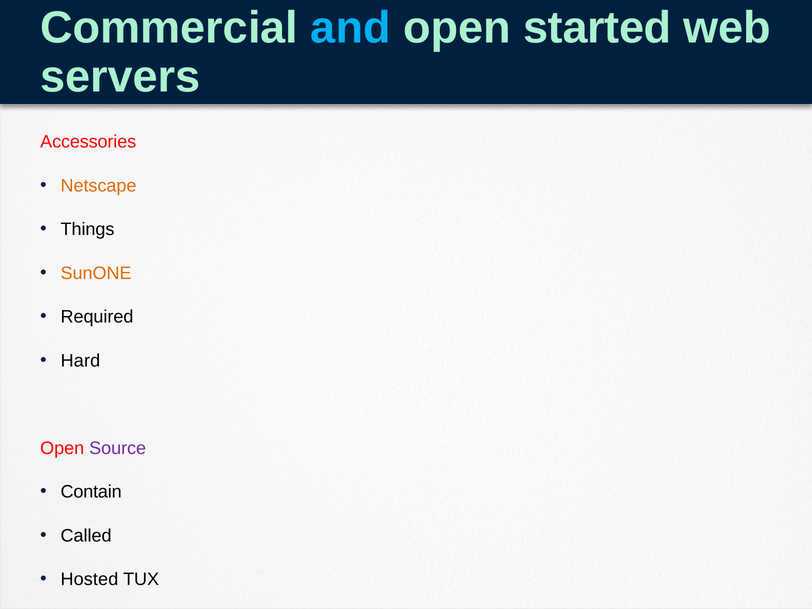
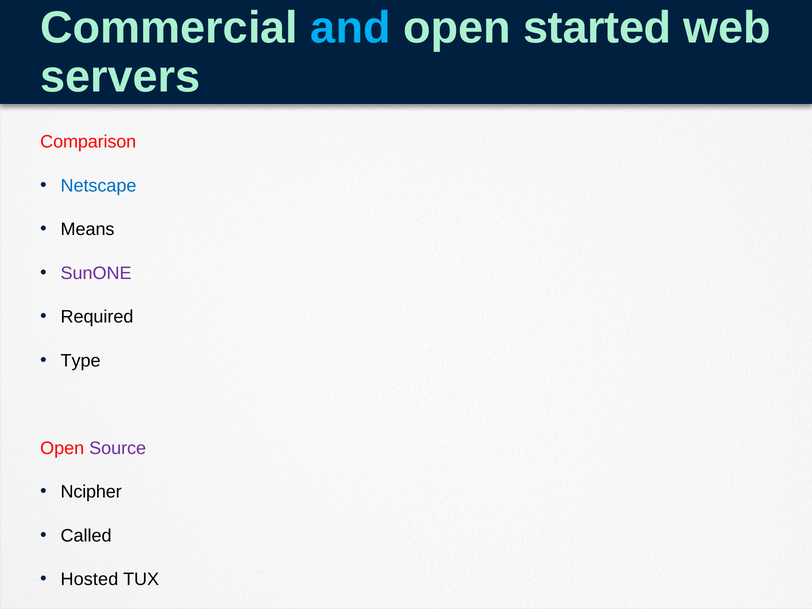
Accessories: Accessories -> Comparison
Netscape colour: orange -> blue
Things: Things -> Means
SunONE colour: orange -> purple
Hard: Hard -> Type
Contain: Contain -> Ncipher
